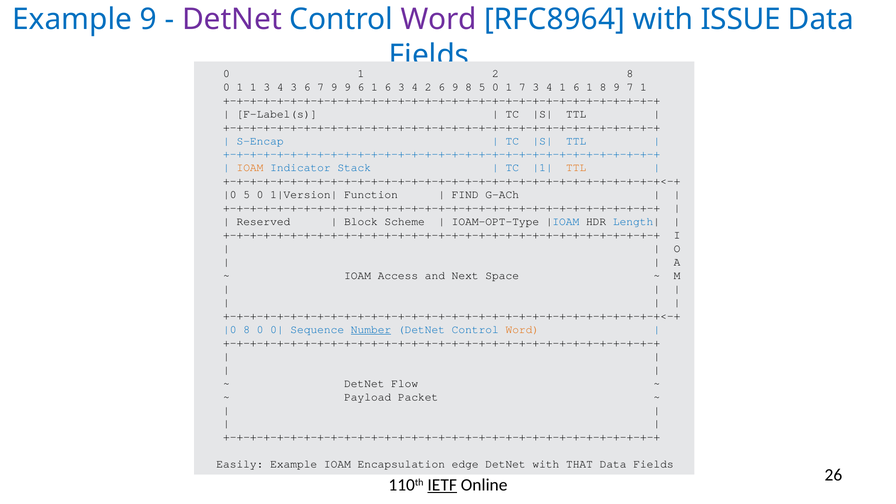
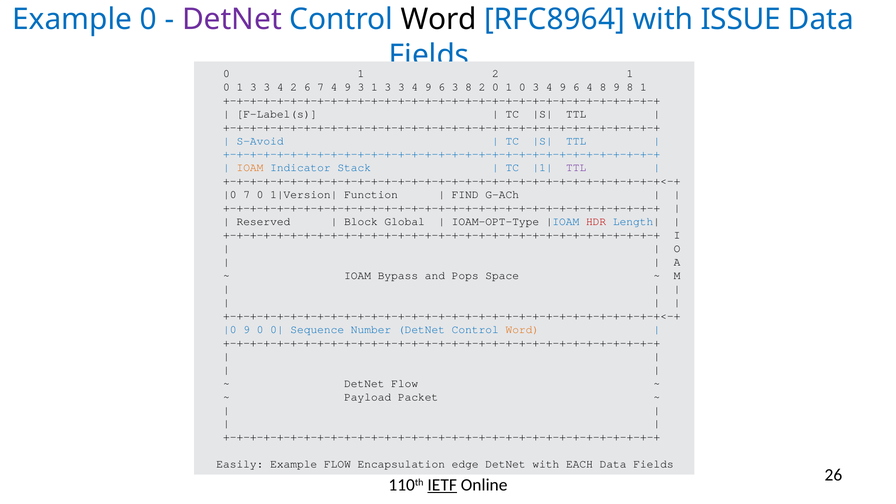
Example 9: 9 -> 0
Word at (439, 19) colour: purple -> black
2 8: 8 -> 1
0 1 1: 1 -> 3
4 3: 3 -> 2
7 9: 9 -> 4
9 6: 6 -> 3
6 at (388, 87): 6 -> 3
2 at (428, 87): 2 -> 9
6 9: 9 -> 3
8 5: 5 -> 2
0 1 7: 7 -> 0
1 at (563, 87): 1 -> 9
1 at (590, 87): 1 -> 4
9 7: 7 -> 8
S-Encap: S-Encap -> S-Avoid
TTL at (576, 168) colour: orange -> purple
5 at (247, 195): 5 -> 7
Scheme: Scheme -> Global
HDR colour: black -> red
Access: Access -> Bypass
Next: Next -> Pops
8 at (247, 329): 8 -> 9
Number underline: present -> none
Example IOAM: IOAM -> FLOW
THAT: THAT -> EACH
